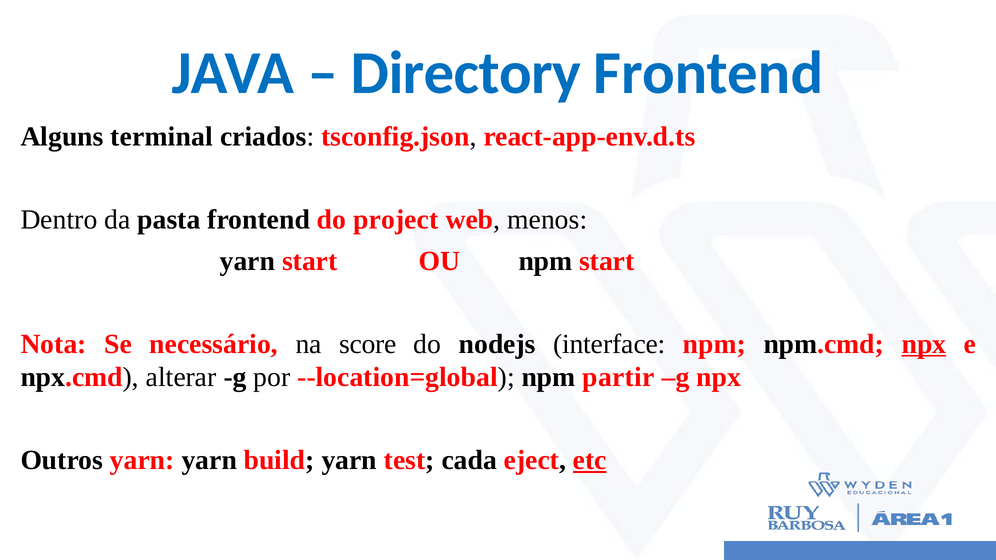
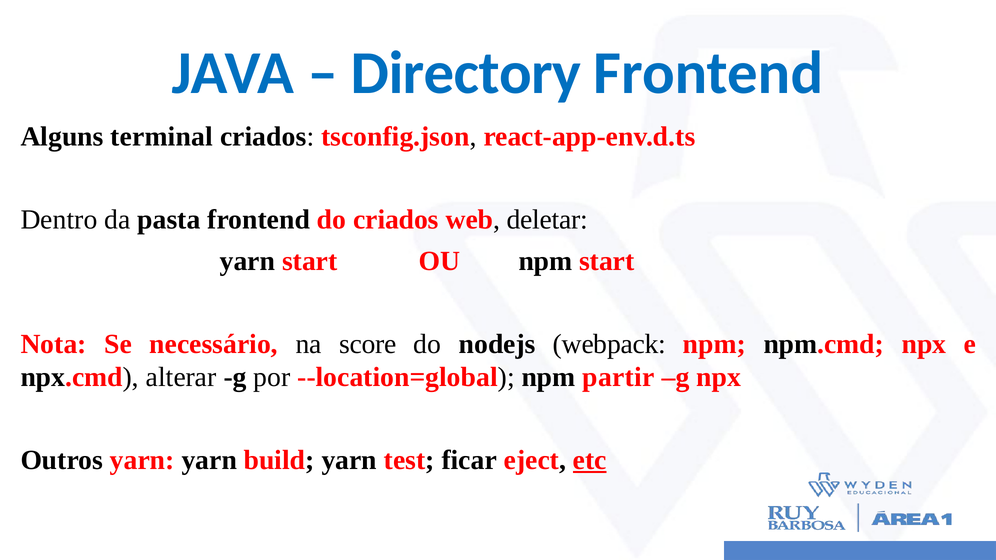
do project: project -> criados
menos: menos -> deletar
interface: interface -> webpack
npx at (924, 344) underline: present -> none
cada: cada -> ficar
